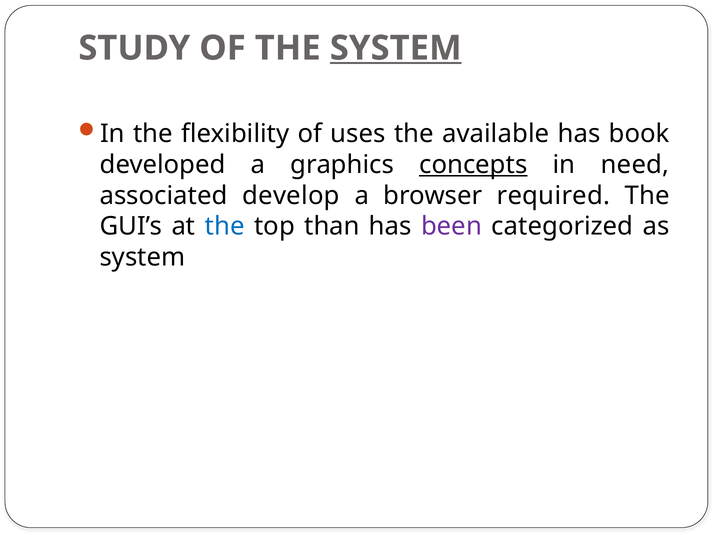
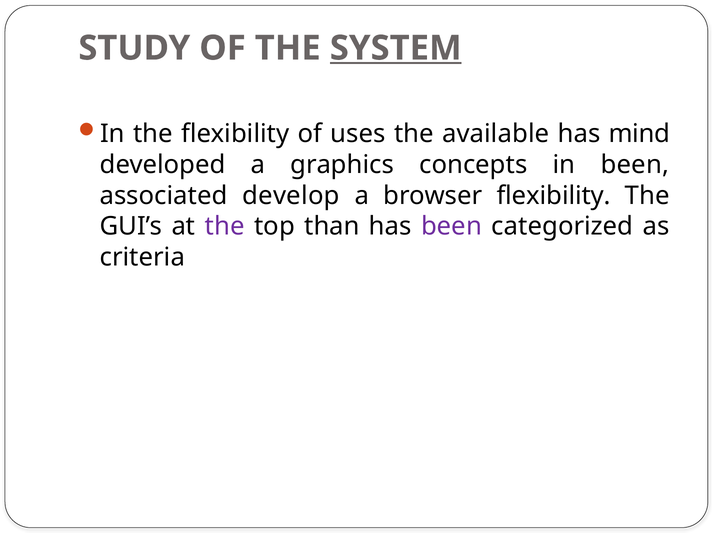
book: book -> mind
concepts underline: present -> none
in need: need -> been
browser required: required -> flexibility
the at (225, 226) colour: blue -> purple
system at (142, 257): system -> criteria
